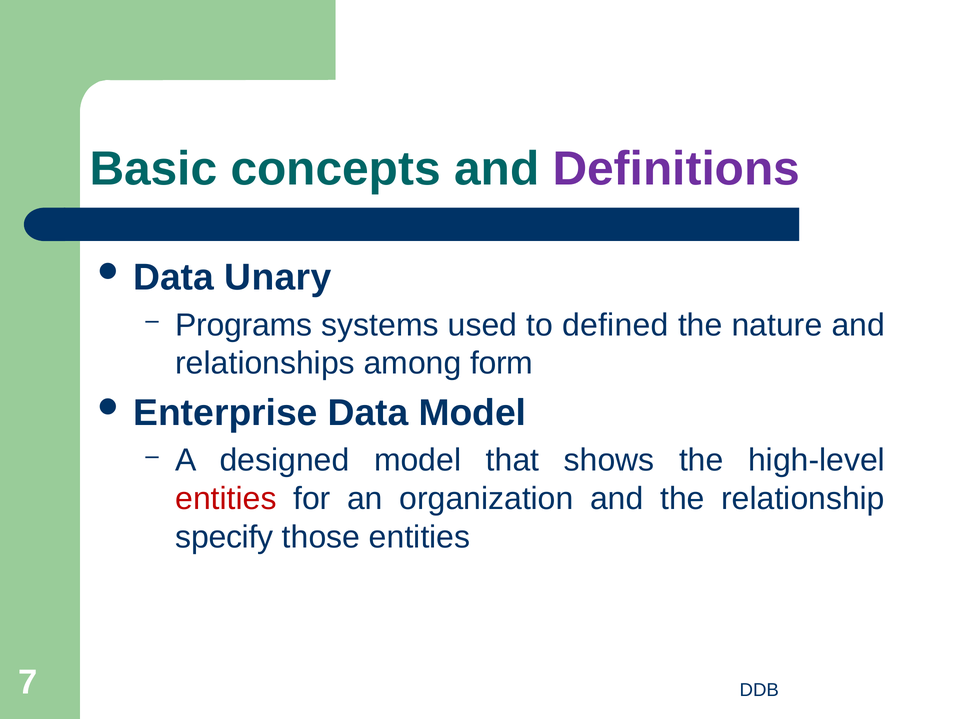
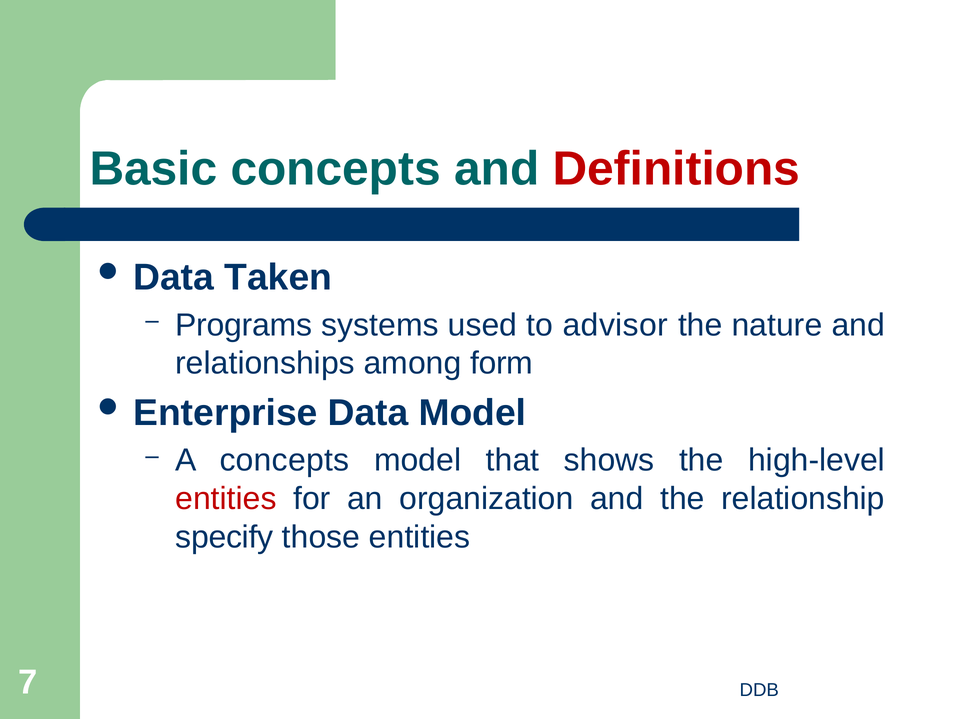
Definitions colour: purple -> red
Unary: Unary -> Taken
defined: defined -> advisor
A designed: designed -> concepts
